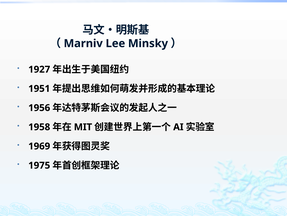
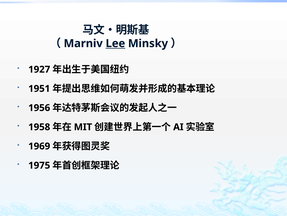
Lee underline: none -> present
